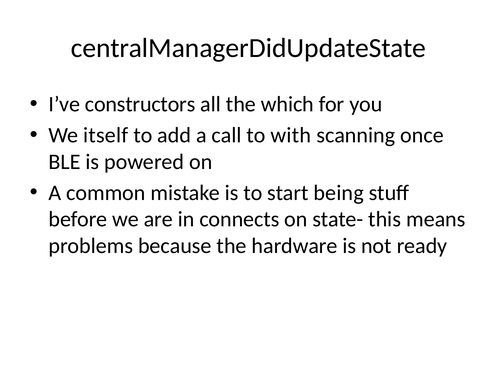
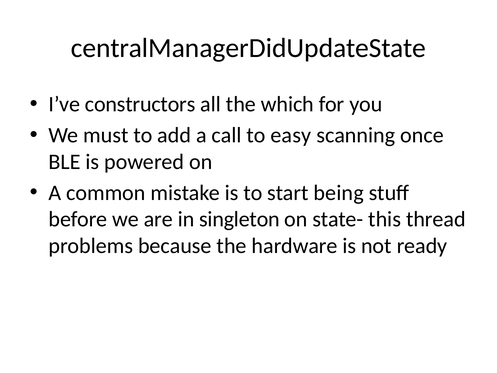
itself: itself -> must
with: with -> easy
connects: connects -> singleton
means: means -> thread
